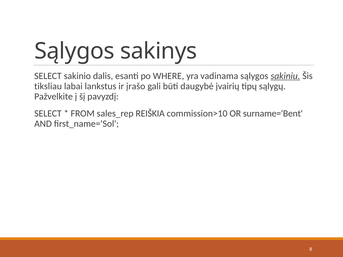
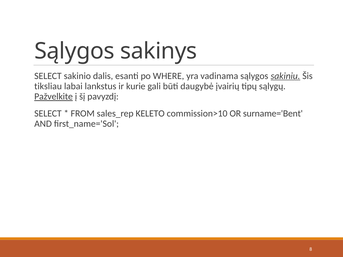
įrašo: įrašo -> kurie
Pažvelkite underline: none -> present
REIŠKIA: REIŠKIA -> KELETO
